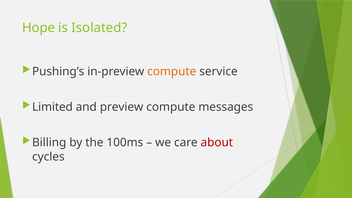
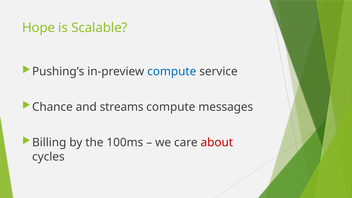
Isolated: Isolated -> Scalable
compute at (172, 72) colour: orange -> blue
Limited: Limited -> Chance
preview: preview -> streams
